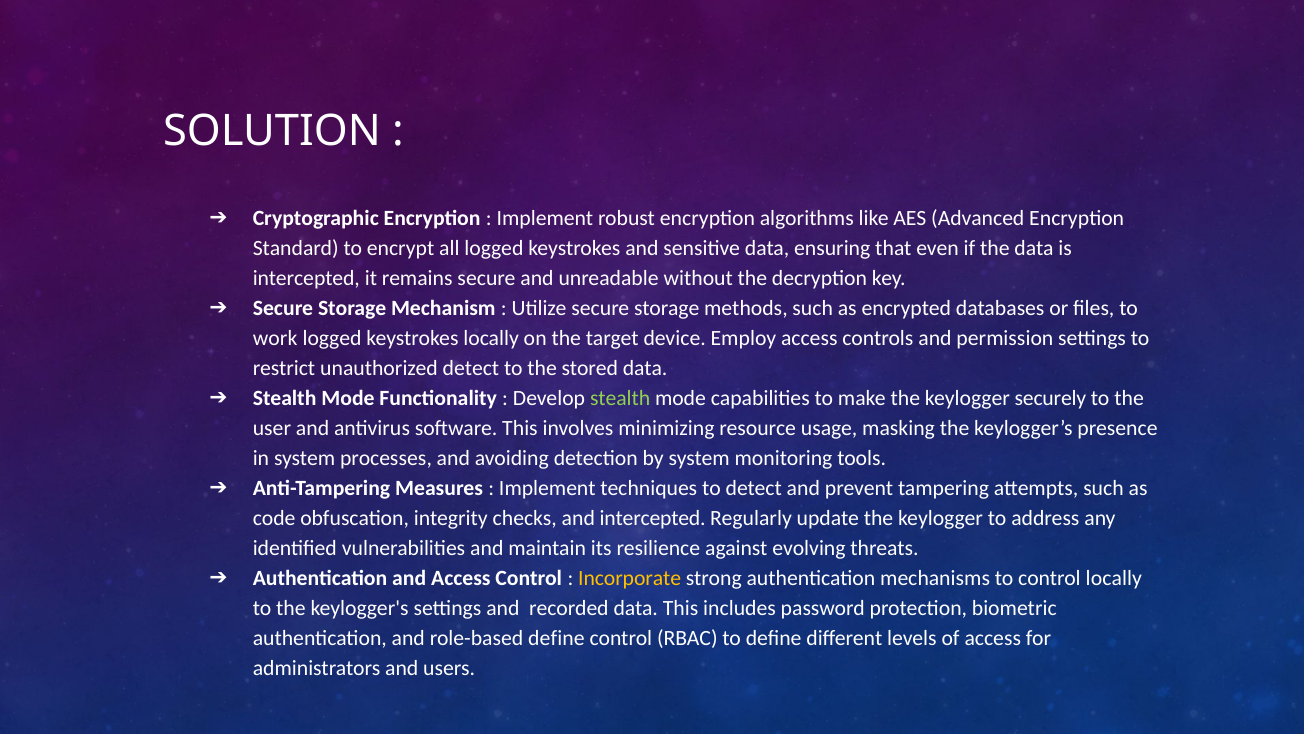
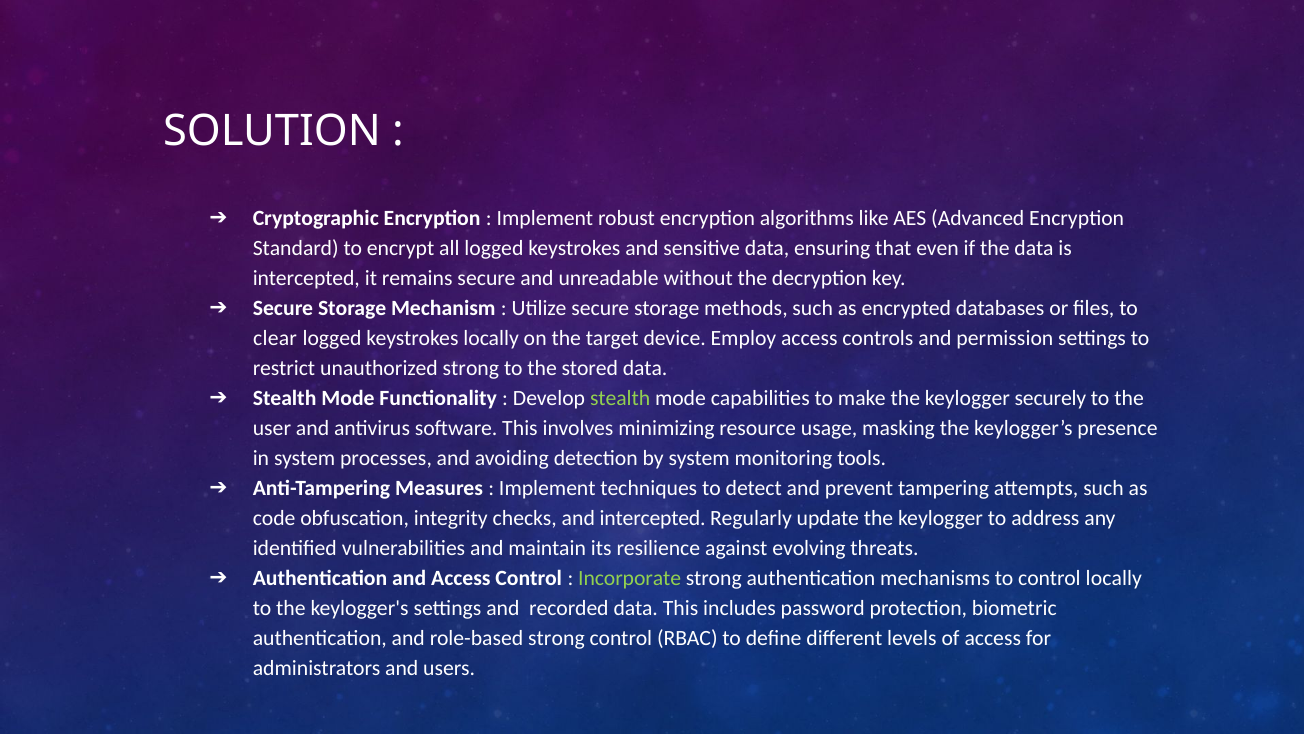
work: work -> clear
unauthorized detect: detect -> strong
Incorporate colour: yellow -> light green
role-based define: define -> strong
